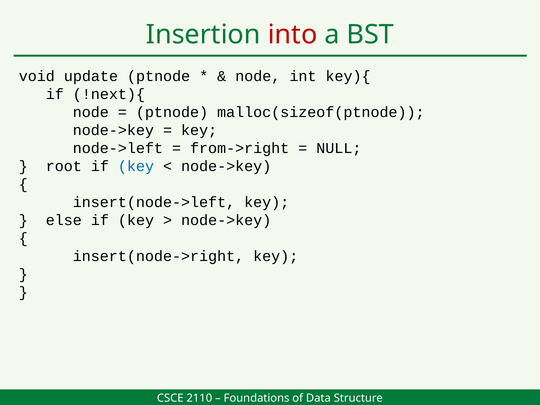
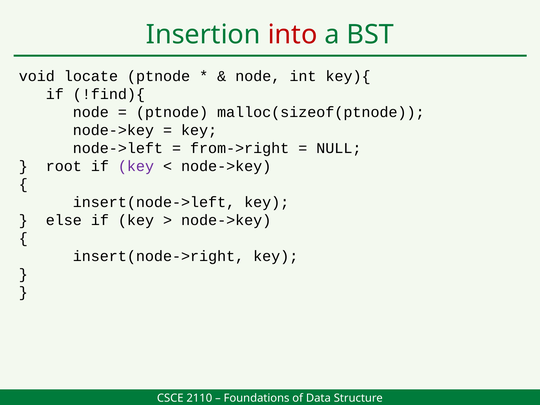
update: update -> locate
!next){: !next){ -> !find){
key at (136, 166) colour: blue -> purple
